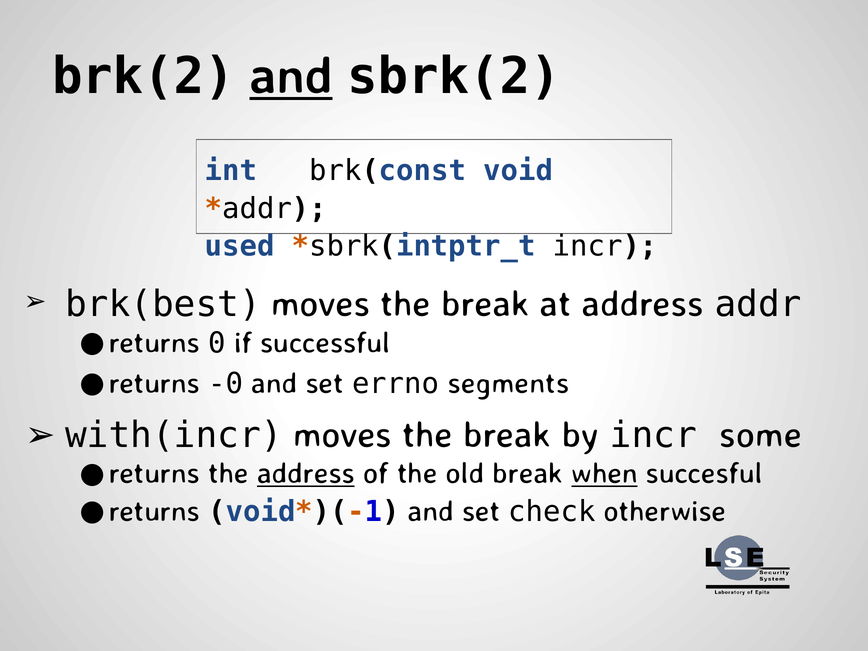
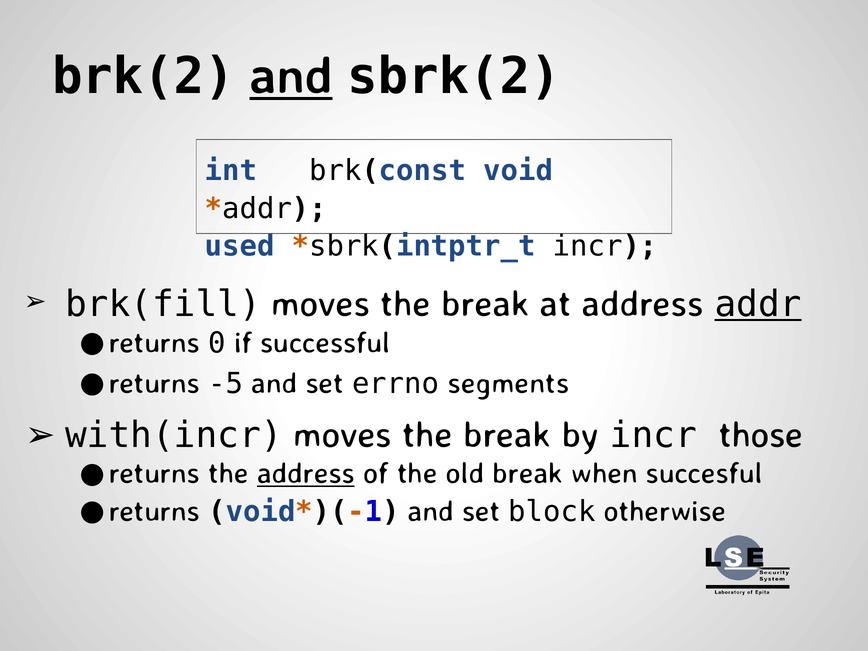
brk(best: brk(best -> brk(fill
addr underline: none -> present
-0: -0 -> -5
some: some -> those
when underline: present -> none
check: check -> block
